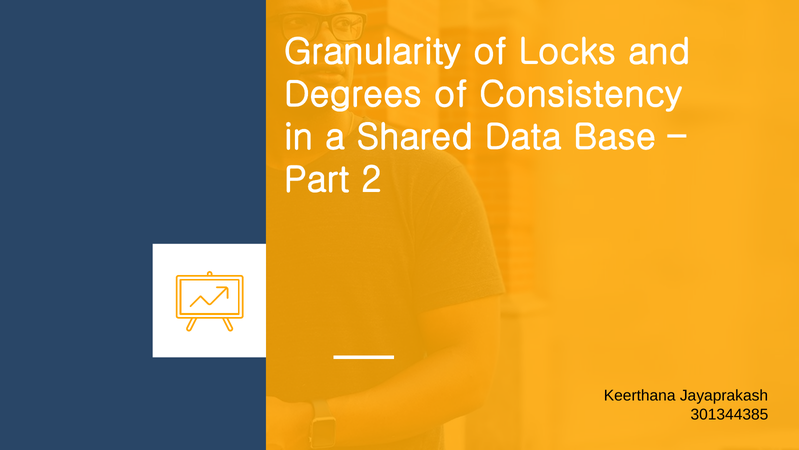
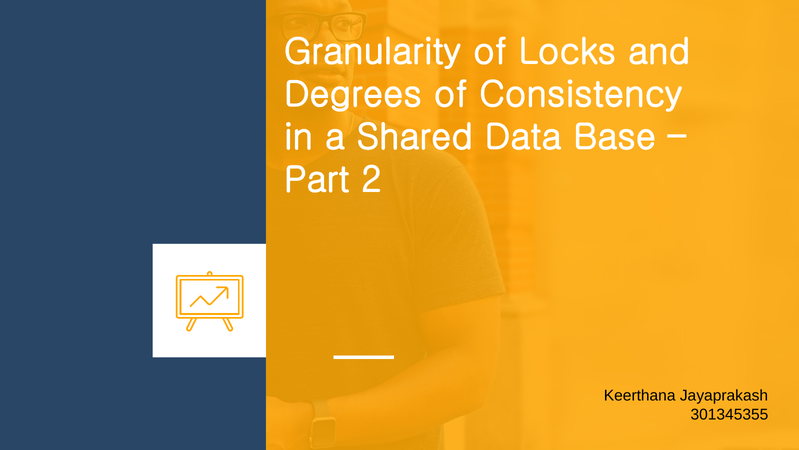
301344385: 301344385 -> 301345355
